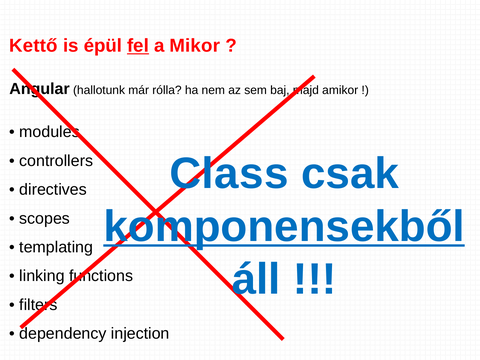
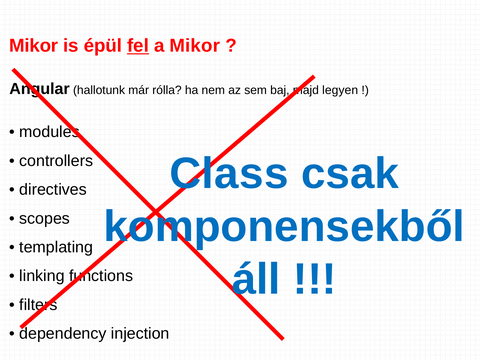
Kettő at (34, 46): Kettő -> Mikor
amikor: amikor -> legyen
komponensekből underline: present -> none
